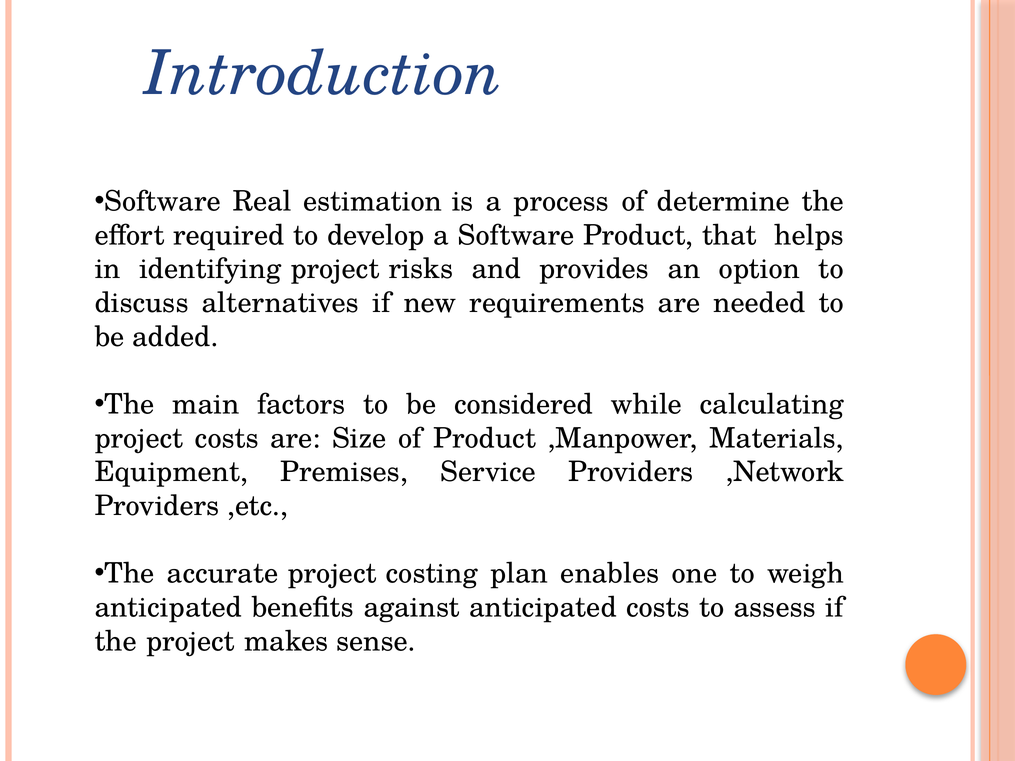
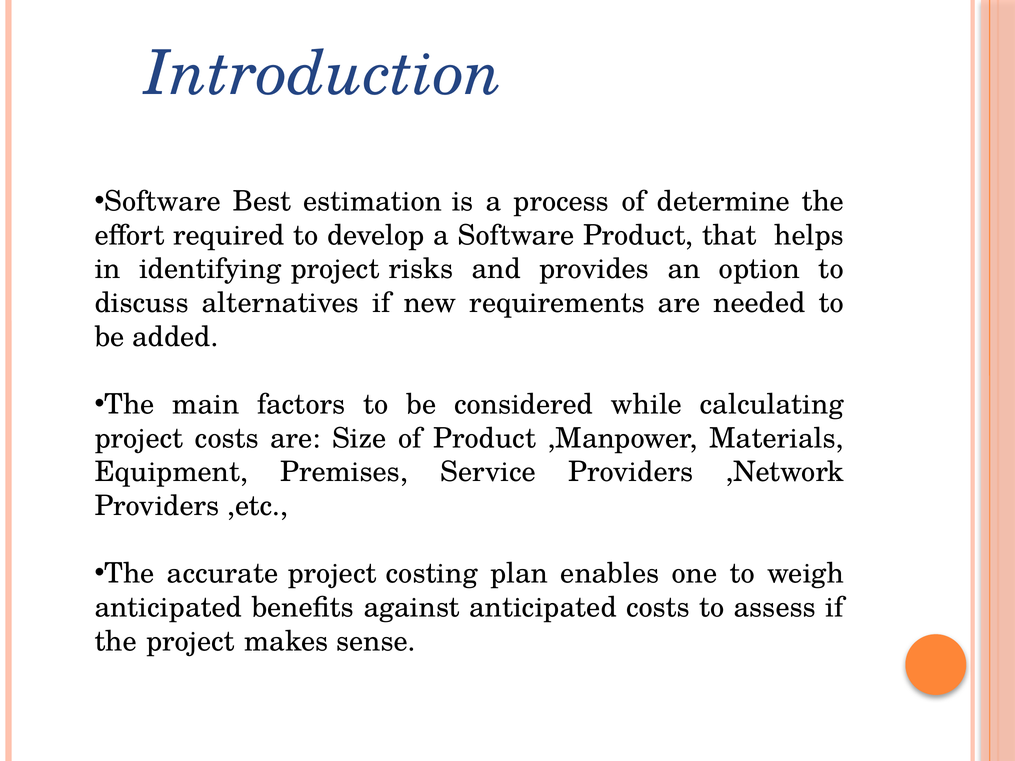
Real: Real -> Best
